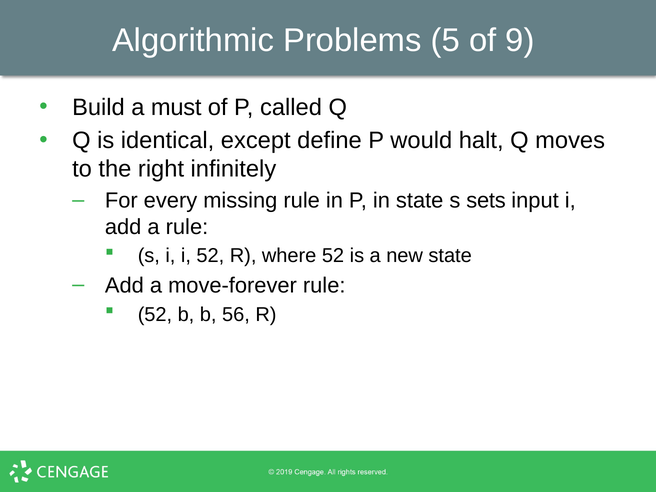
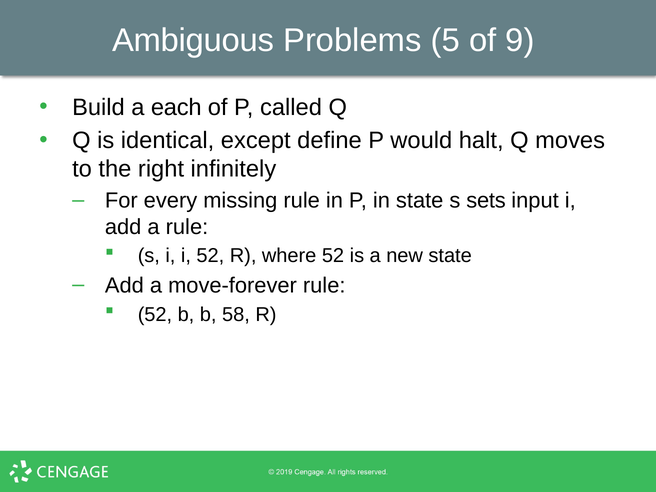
Algorithmic: Algorithmic -> Ambiguous
must: must -> each
56: 56 -> 58
